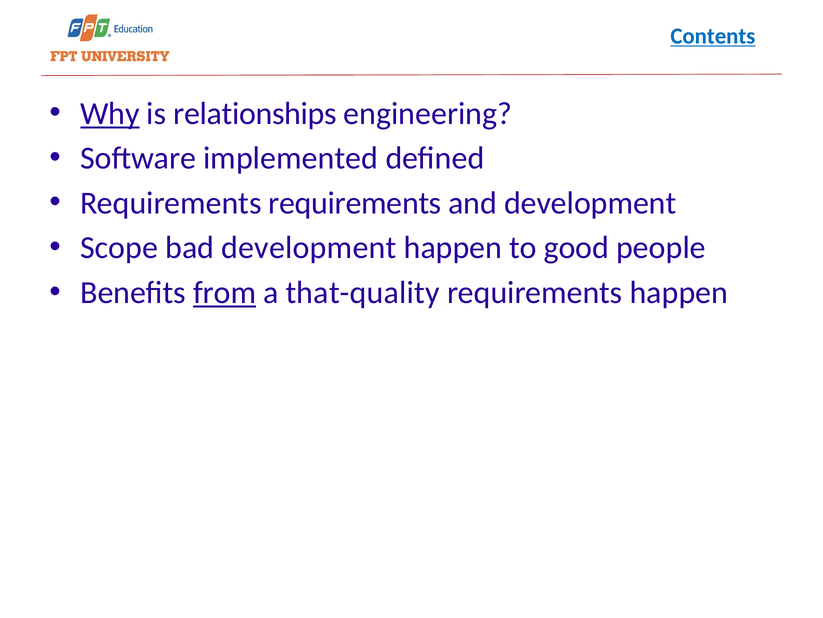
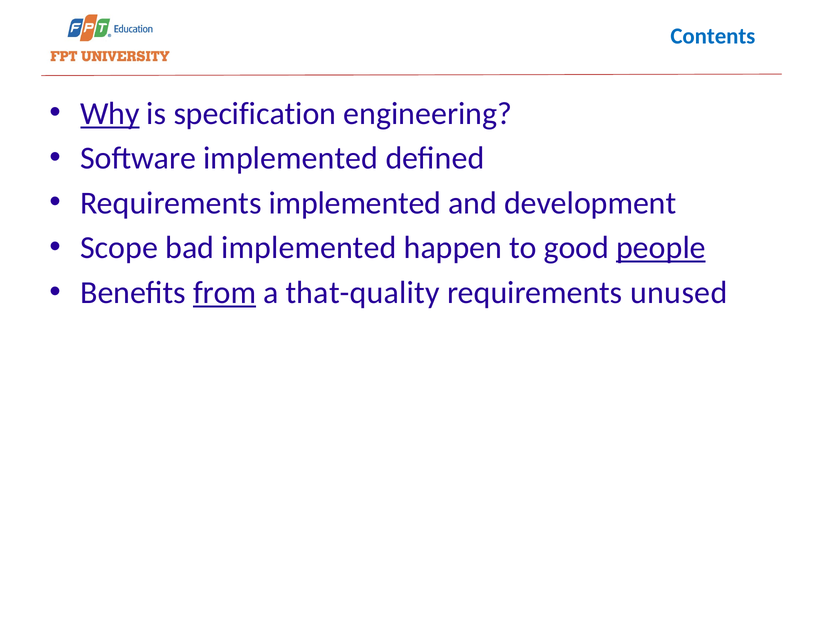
Contents underline: present -> none
relationships: relationships -> specification
Requirements requirements: requirements -> implemented
bad development: development -> implemented
people underline: none -> present
requirements happen: happen -> unused
